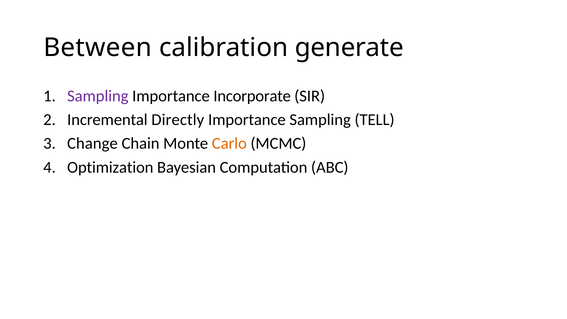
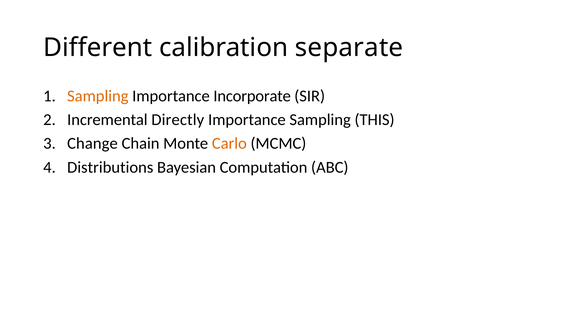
Between: Between -> Different
generate: generate -> separate
Sampling at (98, 96) colour: purple -> orange
TELL: TELL -> THIS
Optimization: Optimization -> Distributions
